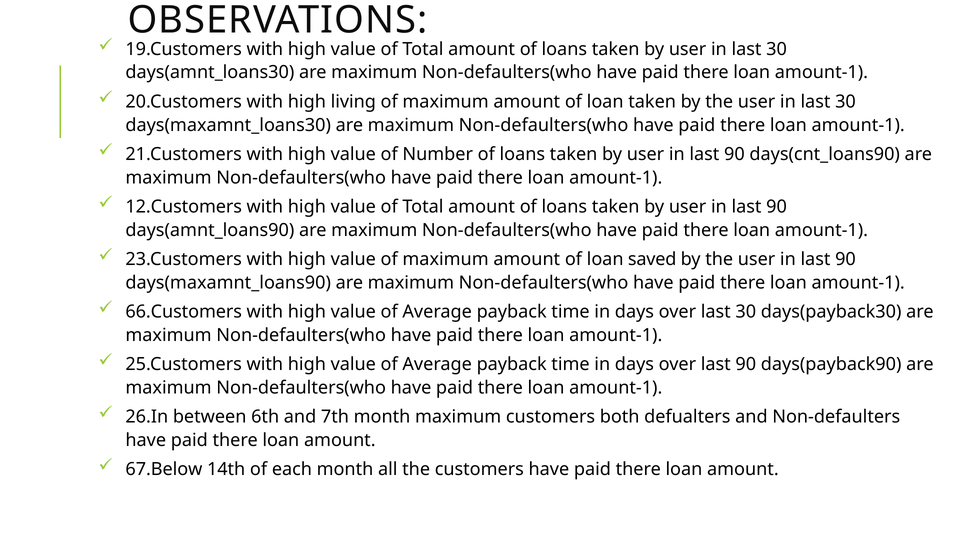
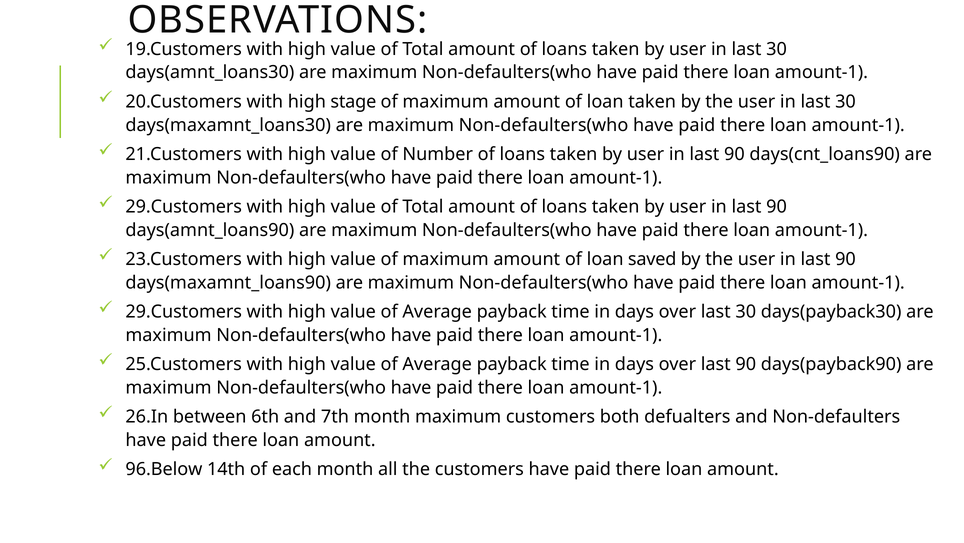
living: living -> stage
12.Customers at (184, 207): 12.Customers -> 29.Customers
66.Customers at (184, 311): 66.Customers -> 29.Customers
67.Below: 67.Below -> 96.Below
